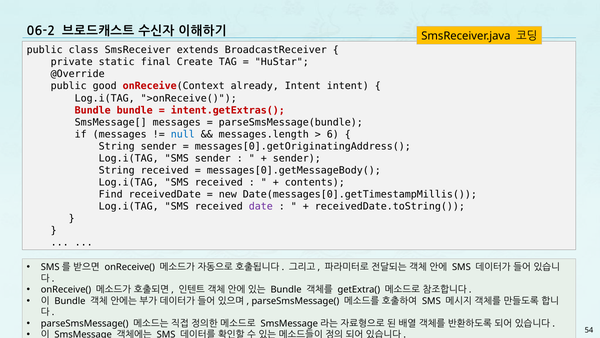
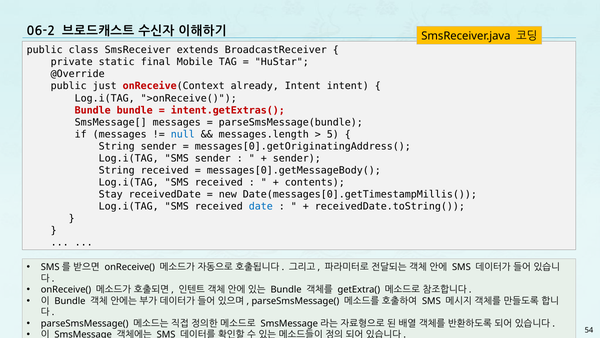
Create: Create -> Mobile
good: good -> just
6: 6 -> 5
Find: Find -> Stay
date colour: purple -> blue
